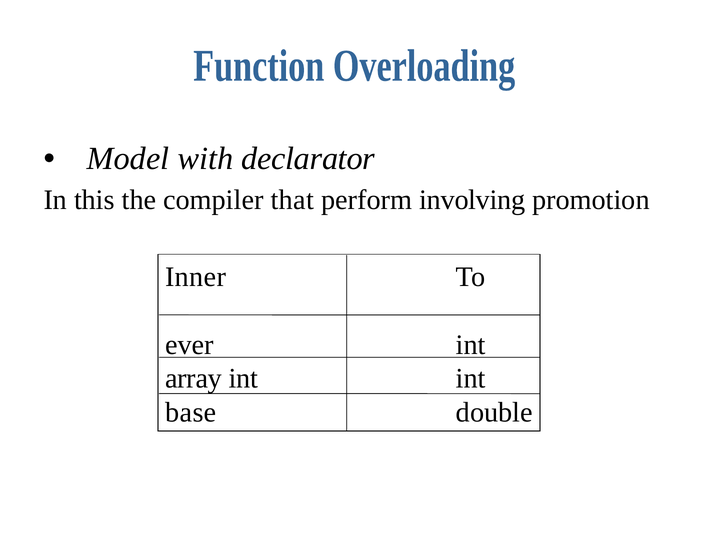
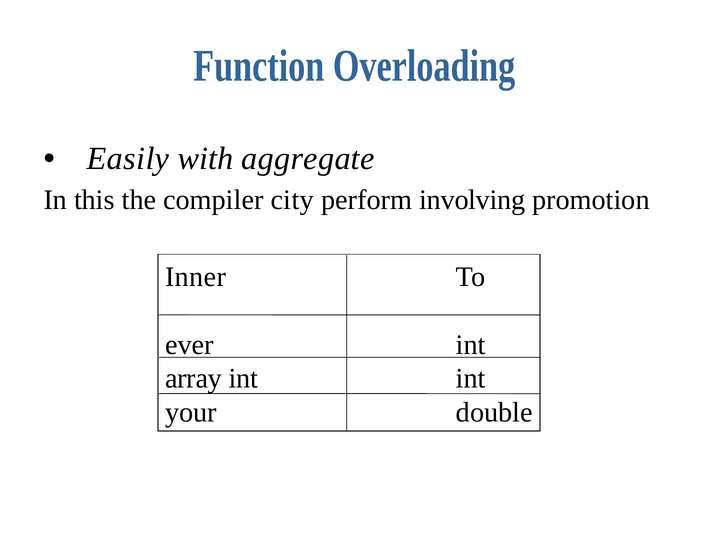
Model: Model -> Easily
declarator: declarator -> aggregate
that: that -> city
base: base -> your
